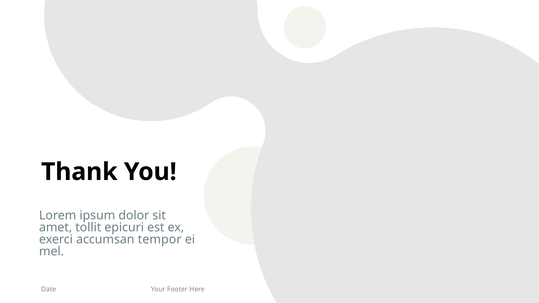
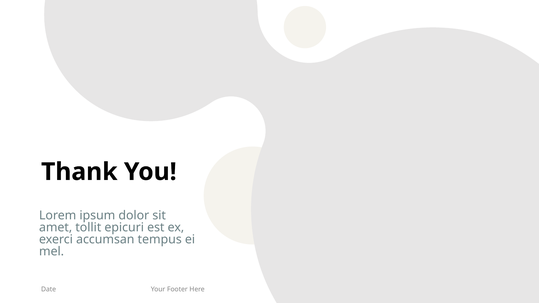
tempor: tempor -> tempus
